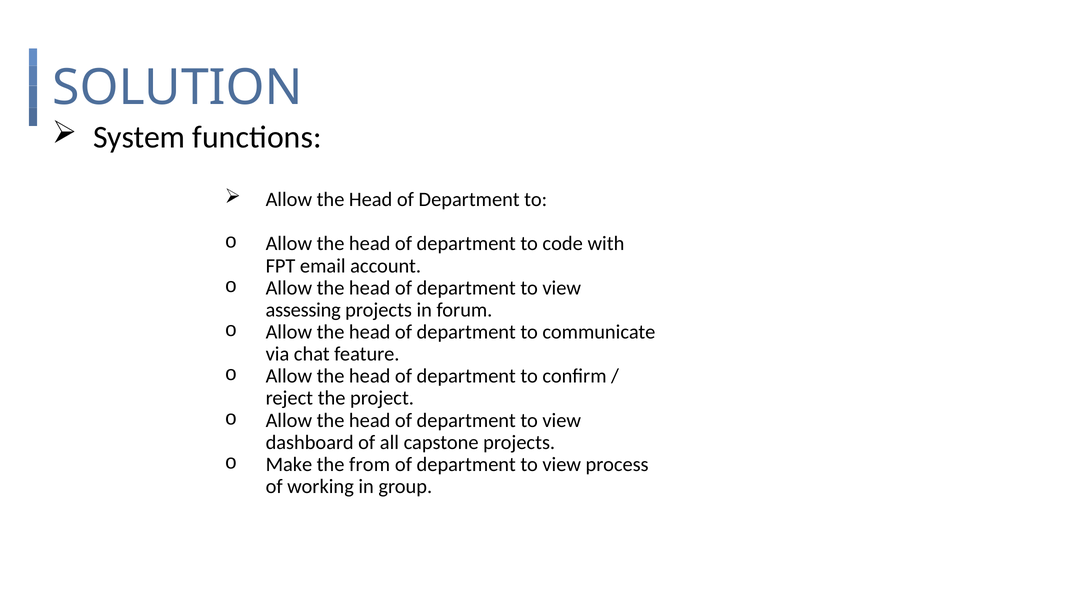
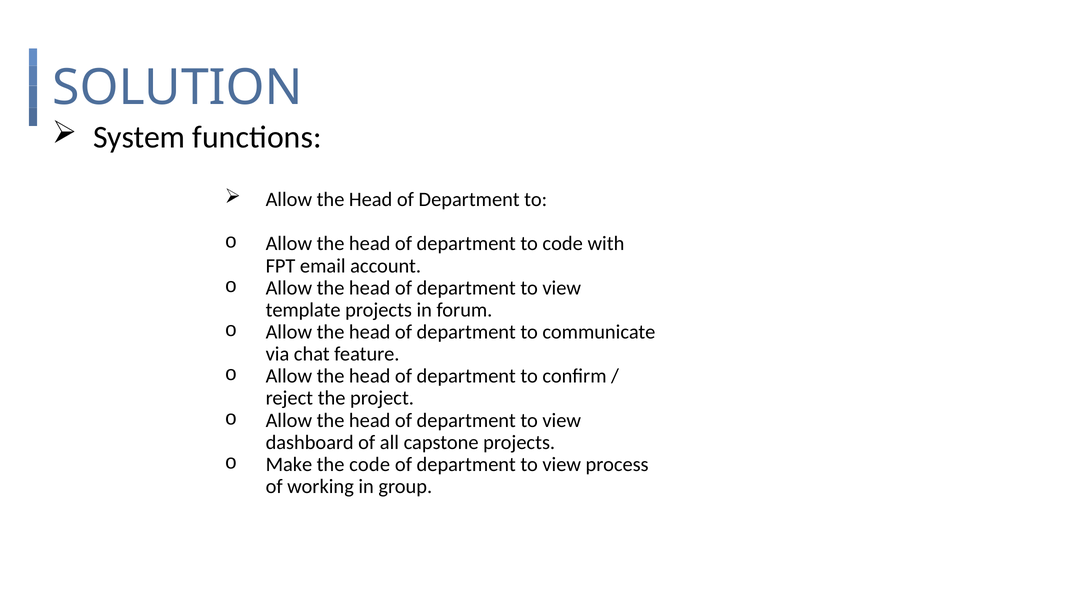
assessing: assessing -> template
the from: from -> code
